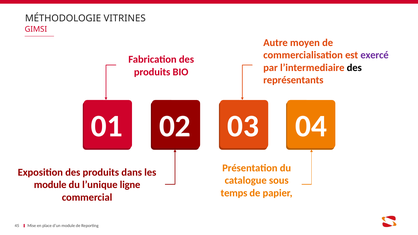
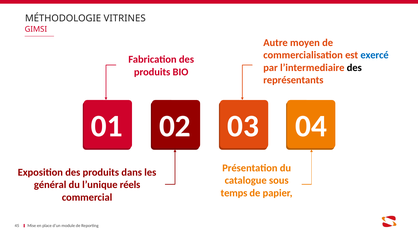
exercé colour: purple -> blue
module at (50, 185): module -> général
ligne: ligne -> réels
